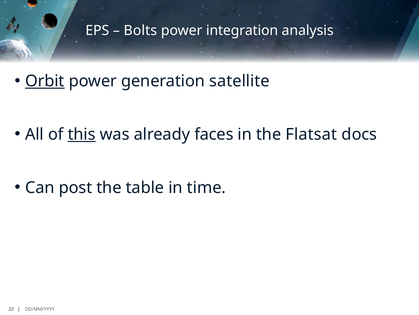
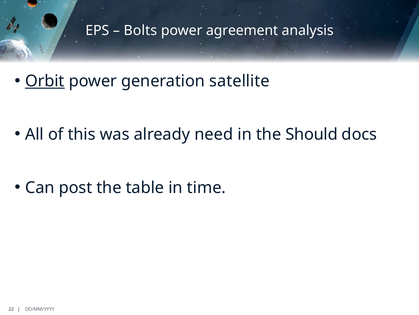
integration: integration -> agreement
this underline: present -> none
faces: faces -> need
Flatsat: Flatsat -> Should
